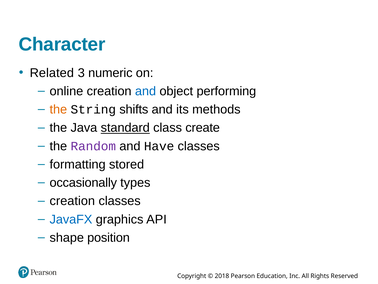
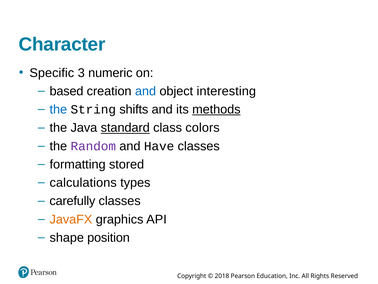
Related: Related -> Specific
online: online -> based
performing: performing -> interesting
the at (58, 109) colour: orange -> blue
methods underline: none -> present
create: create -> colors
occasionally: occasionally -> calculations
creation at (72, 201): creation -> carefully
JavaFX colour: blue -> orange
